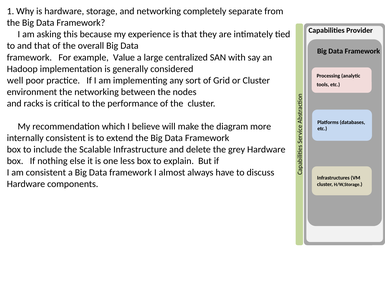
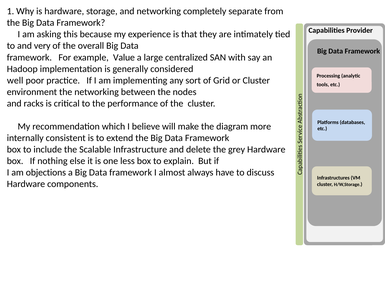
and that: that -> very
am consistent: consistent -> objections
